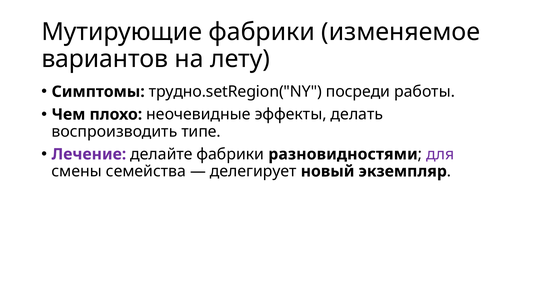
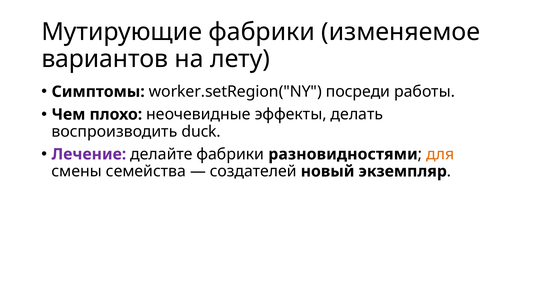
трудно.setRegion("NY: трудно.setRegion("NY -> worker.setRegion("NY
типе: типе -> duck
для colour: purple -> orange
делегирует: делегирует -> создателей
